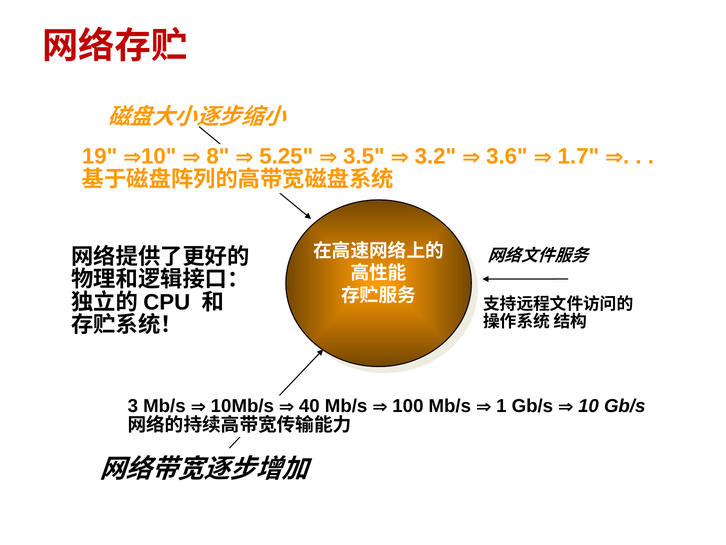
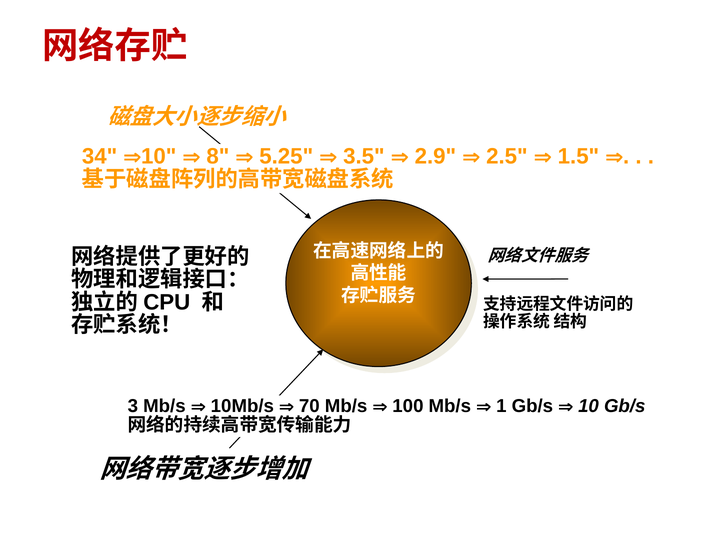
19: 19 -> 34
3.2: 3.2 -> 2.9
3.6: 3.6 -> 2.5
1.7: 1.7 -> 1.5
40: 40 -> 70
